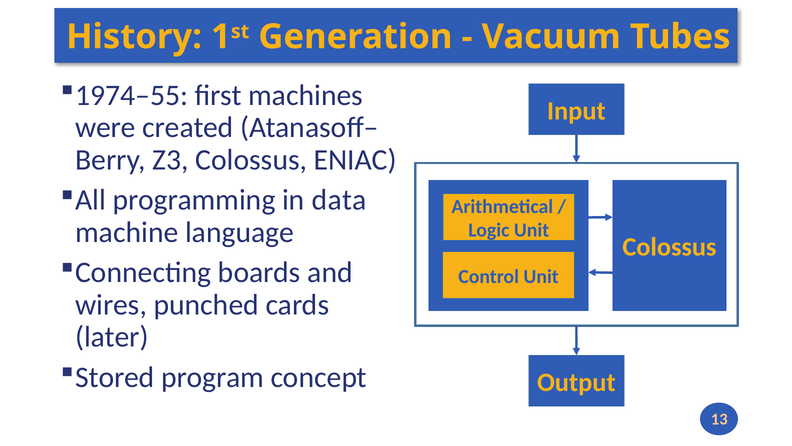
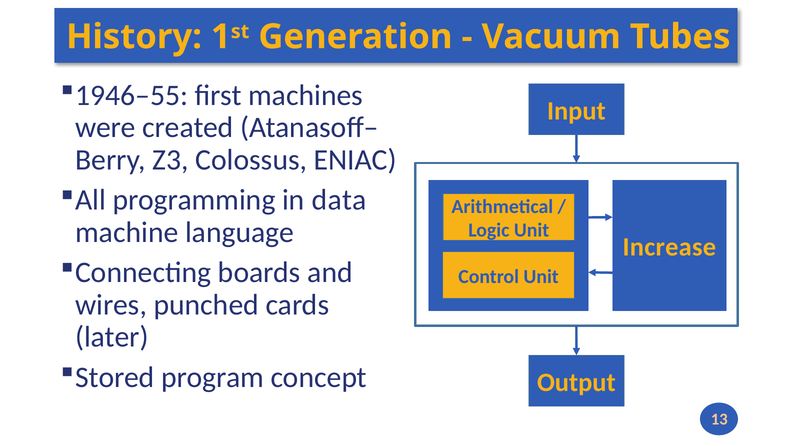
1974–55: 1974–55 -> 1946–55
Colossus at (669, 247): Colossus -> Increase
